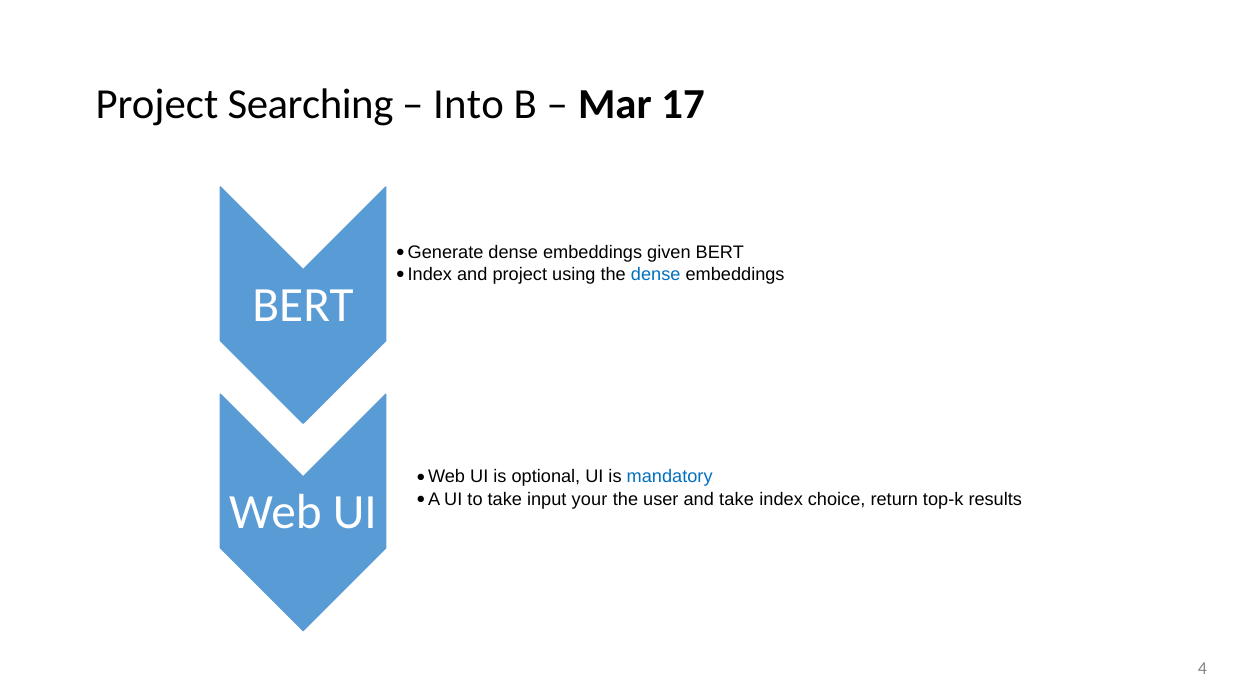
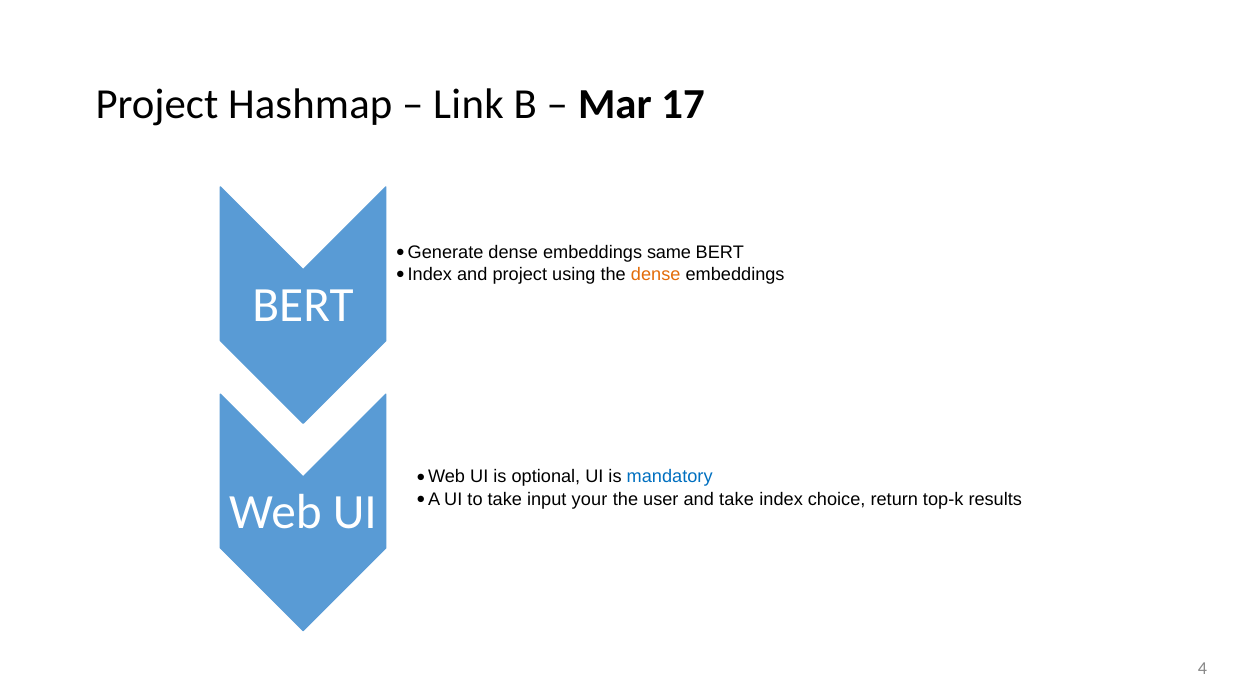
Searching: Searching -> Hashmap
Into: Into -> Link
given: given -> same
dense at (656, 275) colour: blue -> orange
